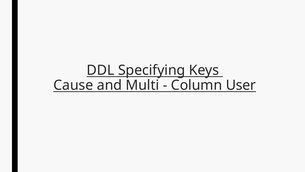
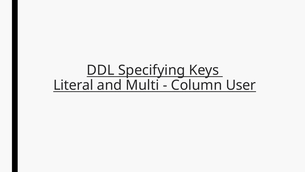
Cause: Cause -> Literal
